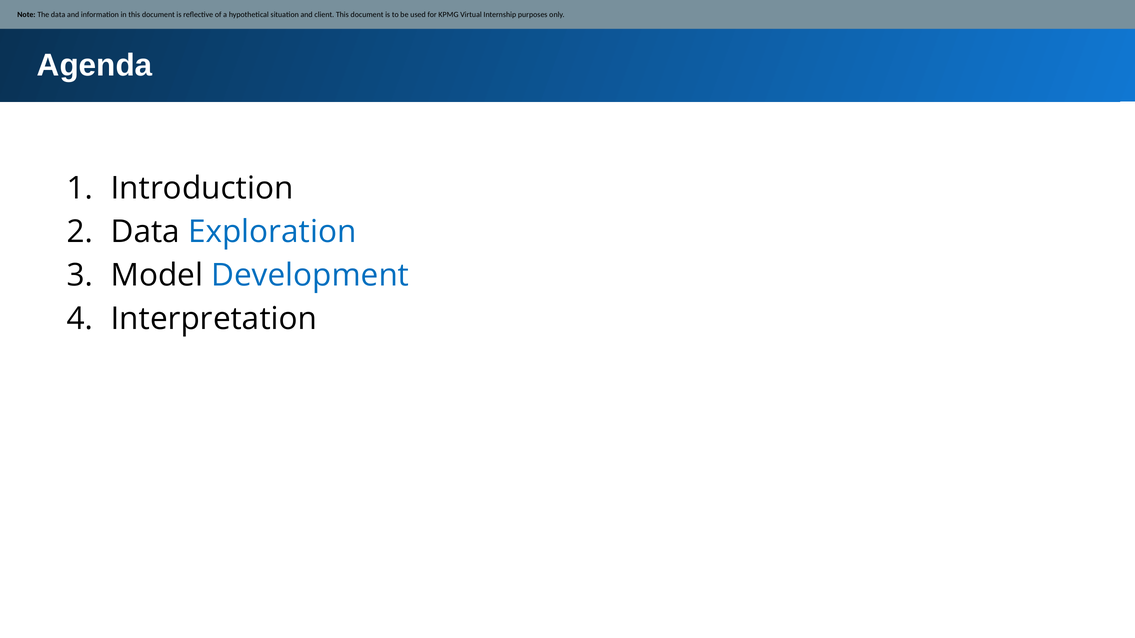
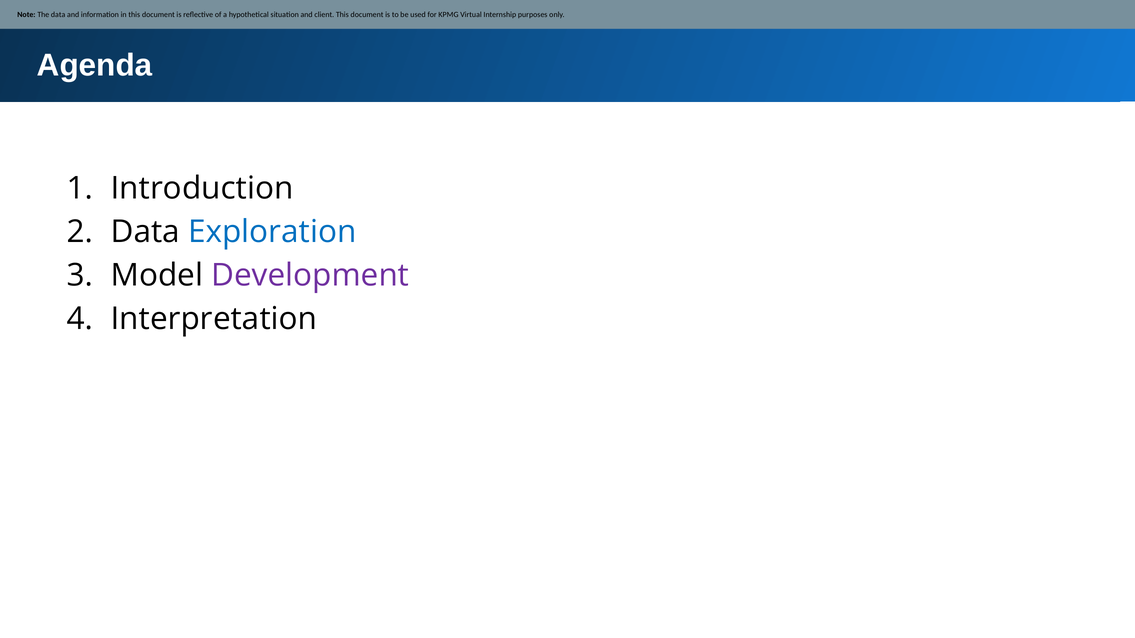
Development colour: blue -> purple
